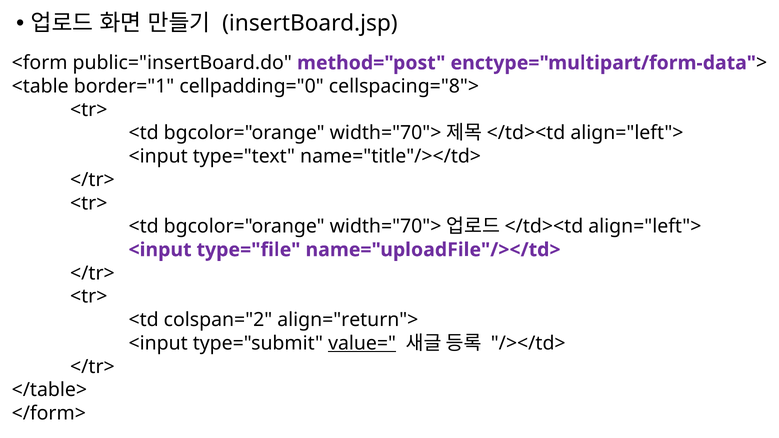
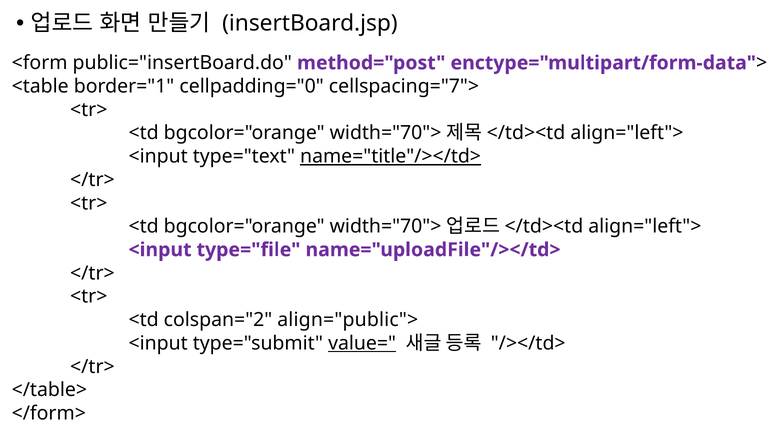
cellspacing="8">: cellspacing="8"> -> cellspacing="7">
name="title"/></td> underline: none -> present
align="return">: align="return"> -> align="public">
